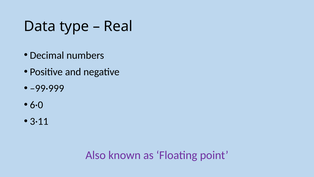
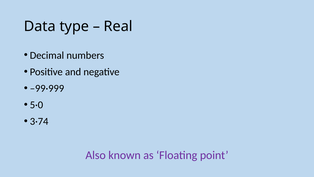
6·0: 6·0 -> 5·0
3·11: 3·11 -> 3·74
